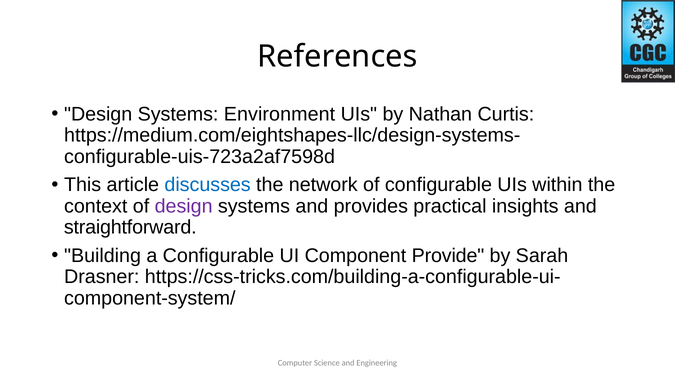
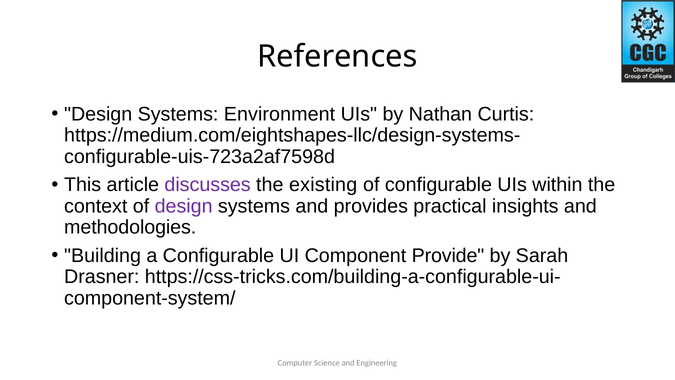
discusses colour: blue -> purple
network: network -> existing
straightforward: straightforward -> methodologies
